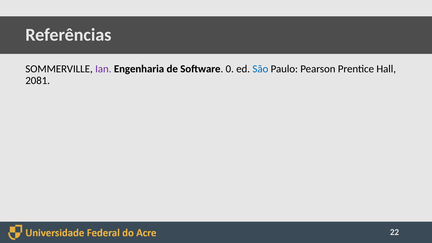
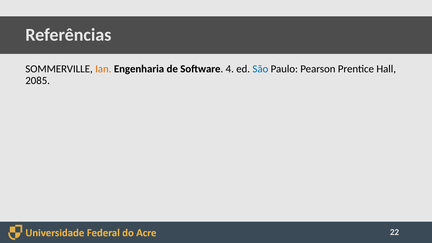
Ian colour: purple -> orange
0: 0 -> 4
2081: 2081 -> 2085
